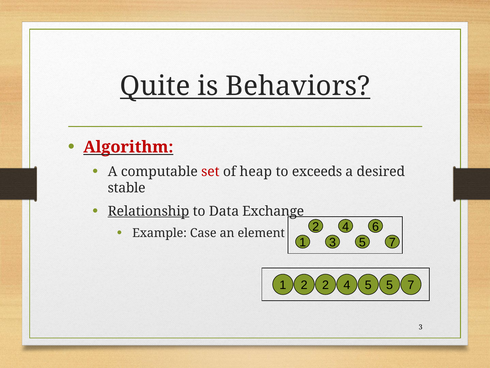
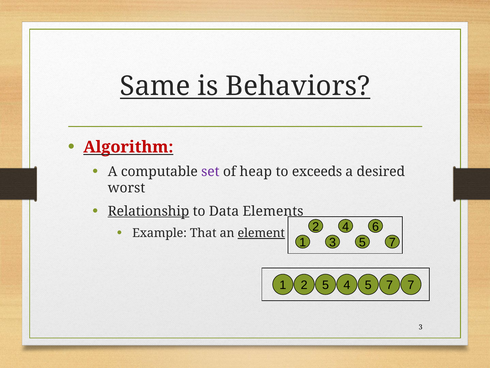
Quite: Quite -> Same
set colour: red -> purple
stable: stable -> worst
Exchange: Exchange -> Elements
Case: Case -> That
element underline: none -> present
2 2: 2 -> 5
5 5: 5 -> 7
